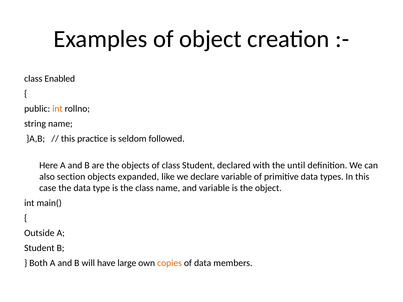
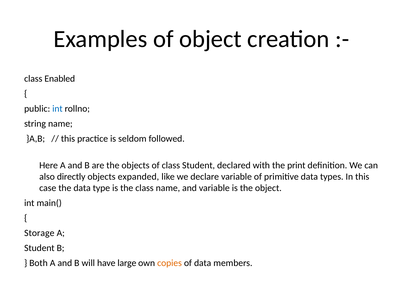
int at (57, 109) colour: orange -> blue
until: until -> print
section: section -> directly
Outside: Outside -> Storage
